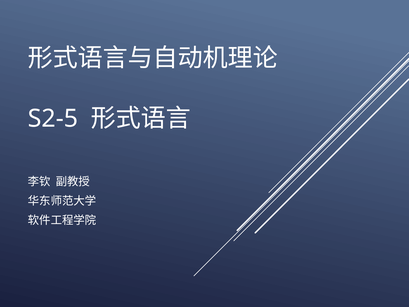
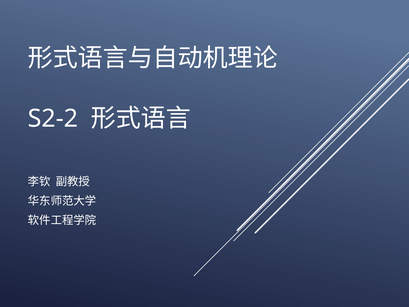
S2-5: S2-5 -> S2-2
